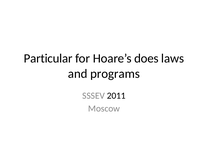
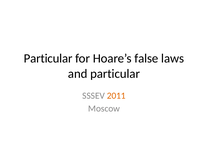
does: does -> false
and programs: programs -> particular
2011 colour: black -> orange
